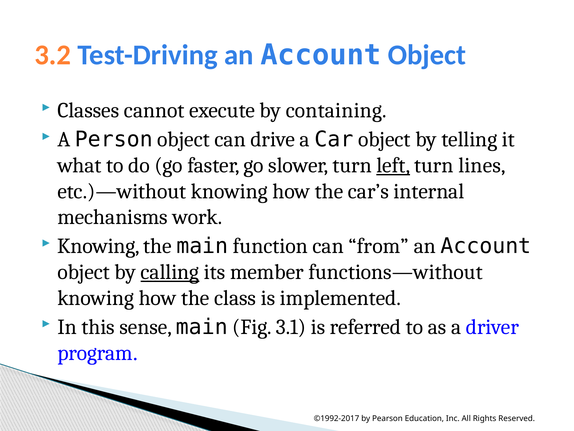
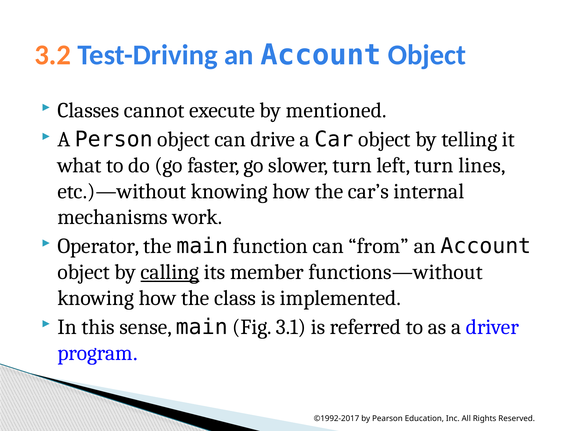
containing: containing -> mentioned
left underline: present -> none
Knowing at (98, 246): Knowing -> Operator
